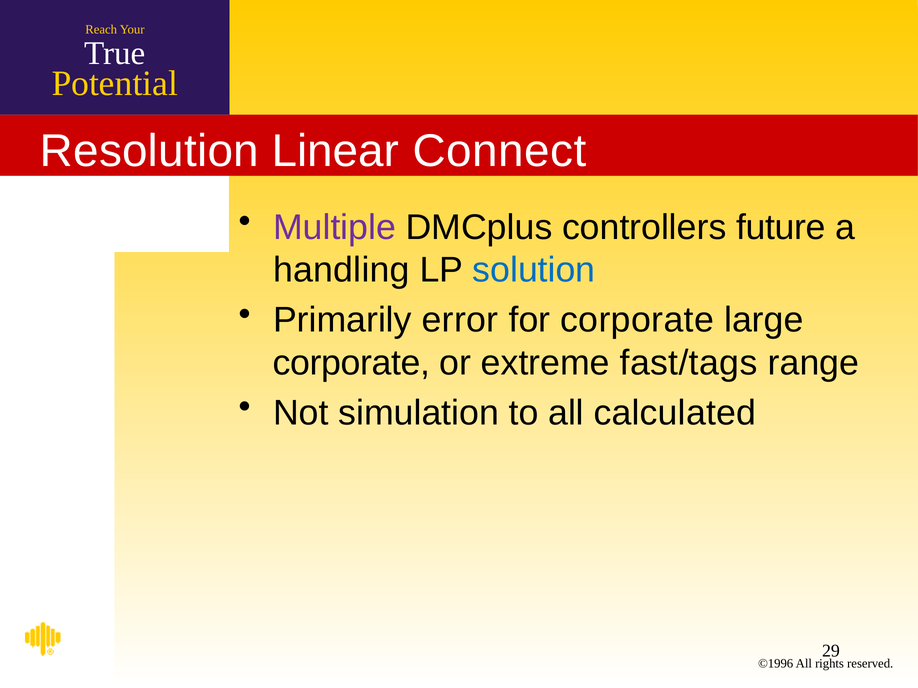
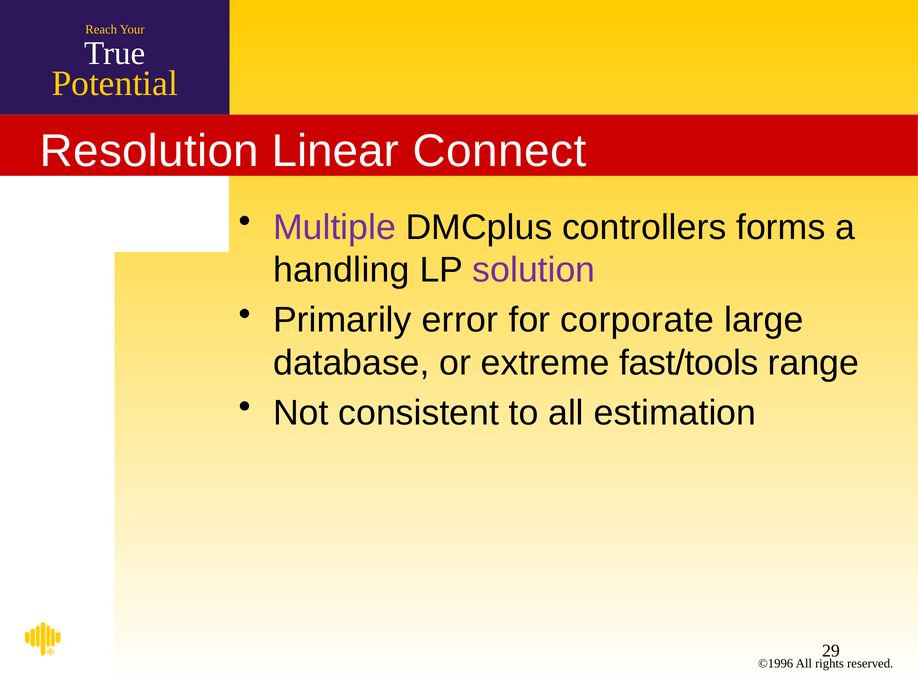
future: future -> forms
solution colour: blue -> purple
corporate at (352, 363): corporate -> database
fast/tags: fast/tags -> fast/tools
simulation: simulation -> consistent
calculated: calculated -> estimation
